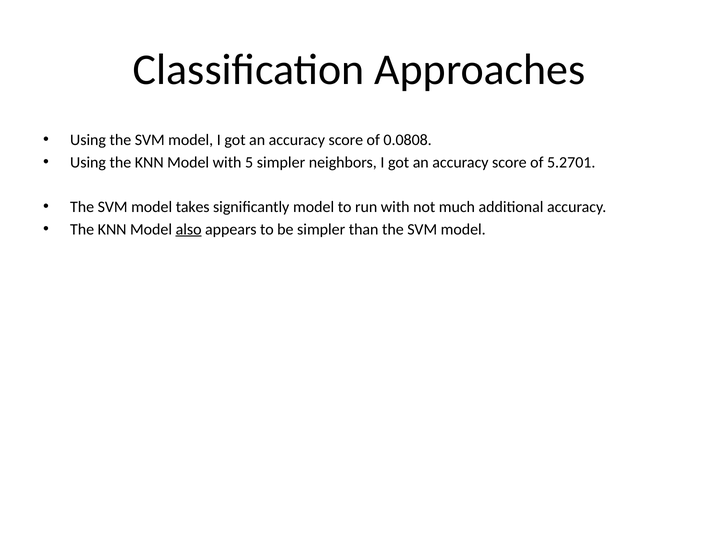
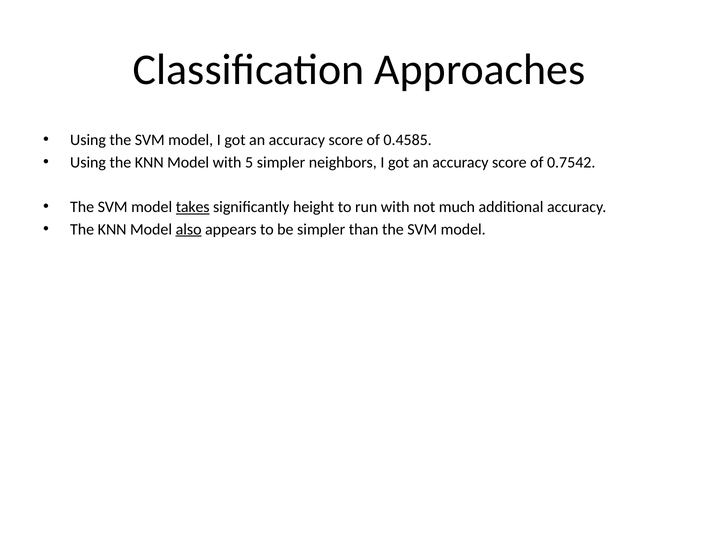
0.0808: 0.0808 -> 0.4585
5.2701: 5.2701 -> 0.7542
takes underline: none -> present
significantly model: model -> height
